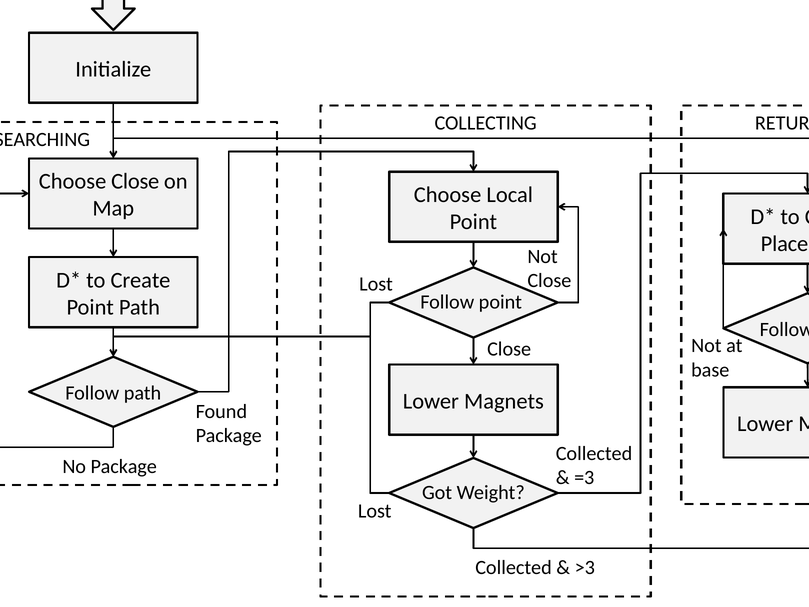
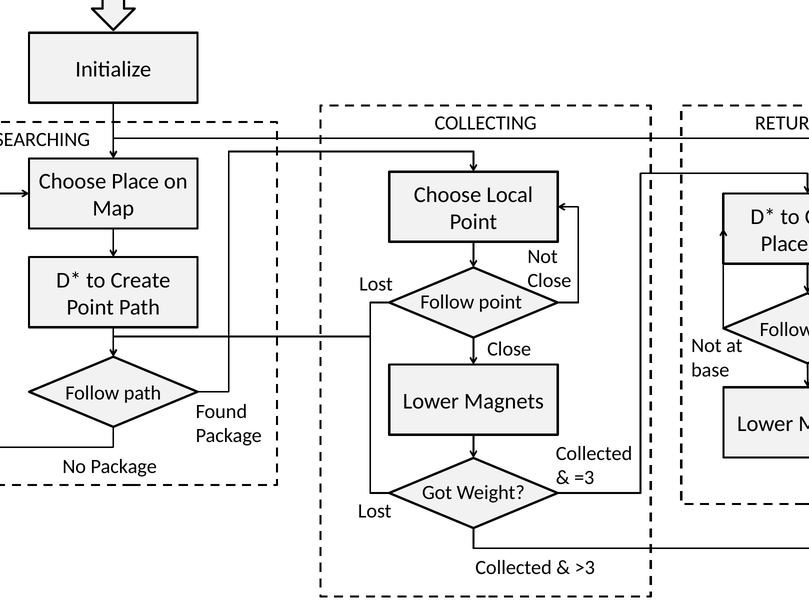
Choose Close: Close -> Place
